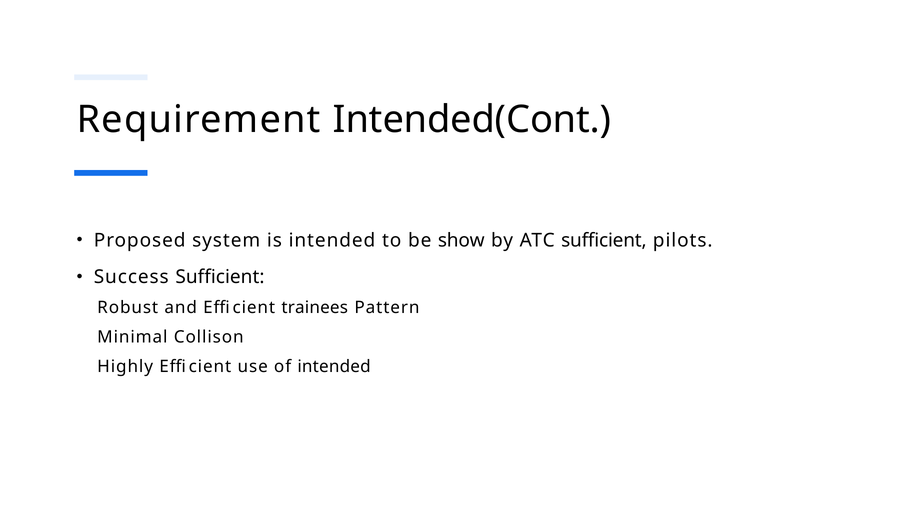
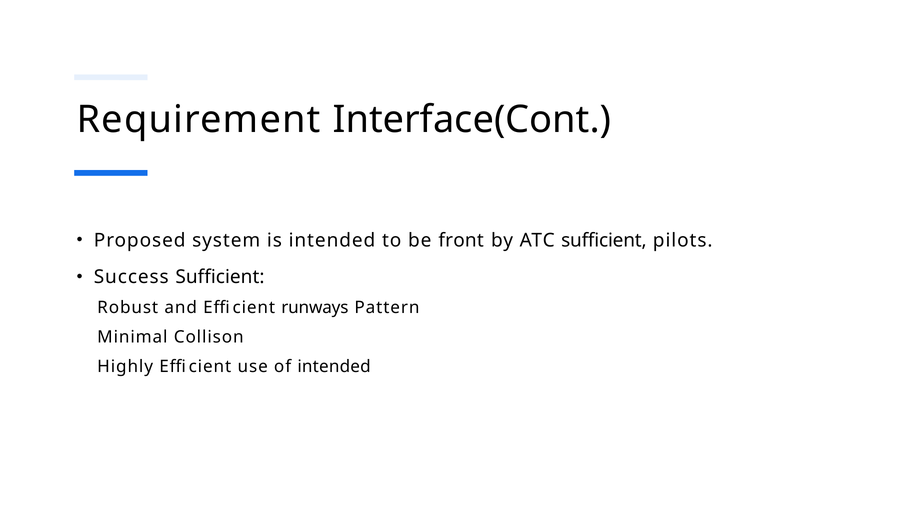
Intended(Cont: Intended(Cont -> Interface(Cont
show: show -> front
trainees: trainees -> runways
